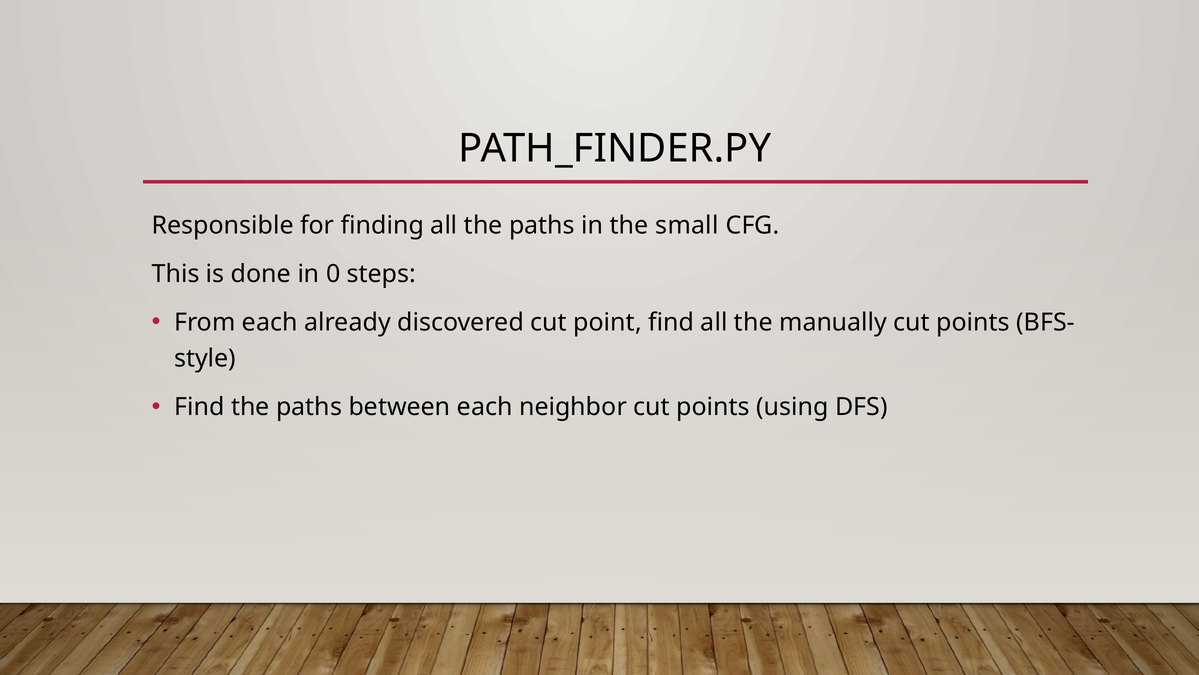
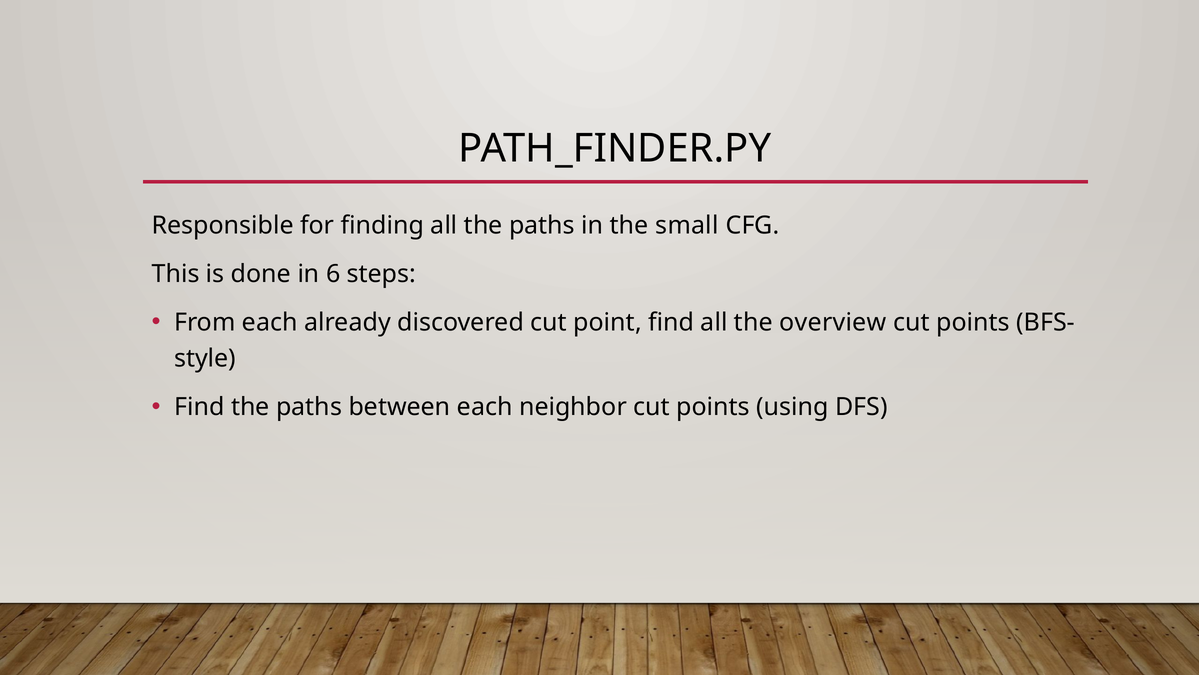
0: 0 -> 6
manually: manually -> overview
